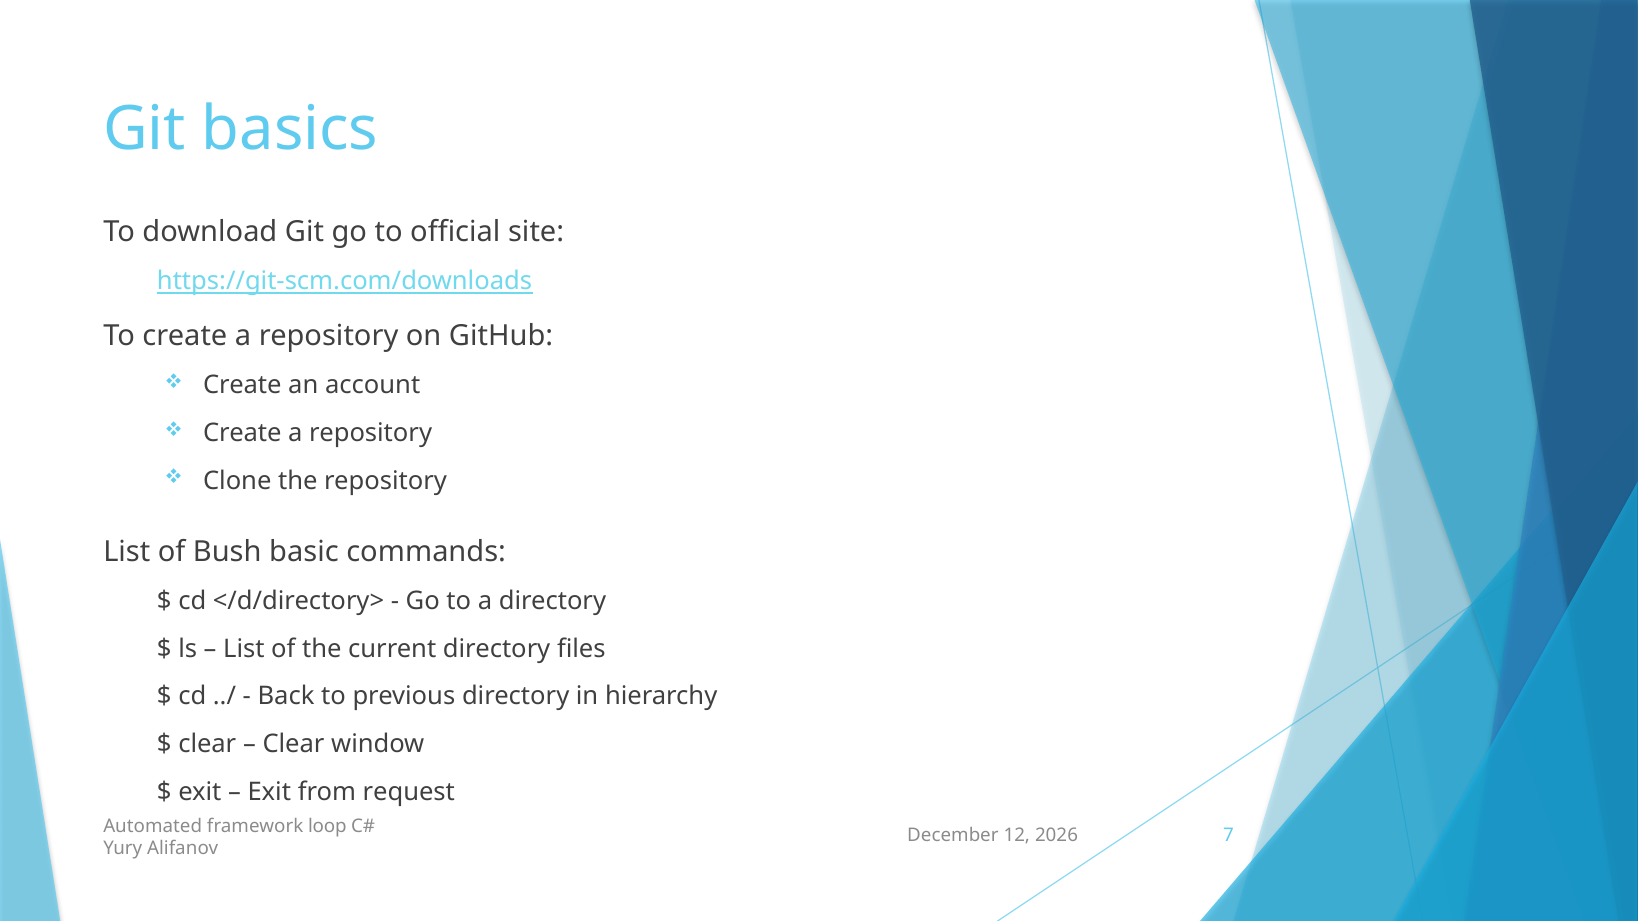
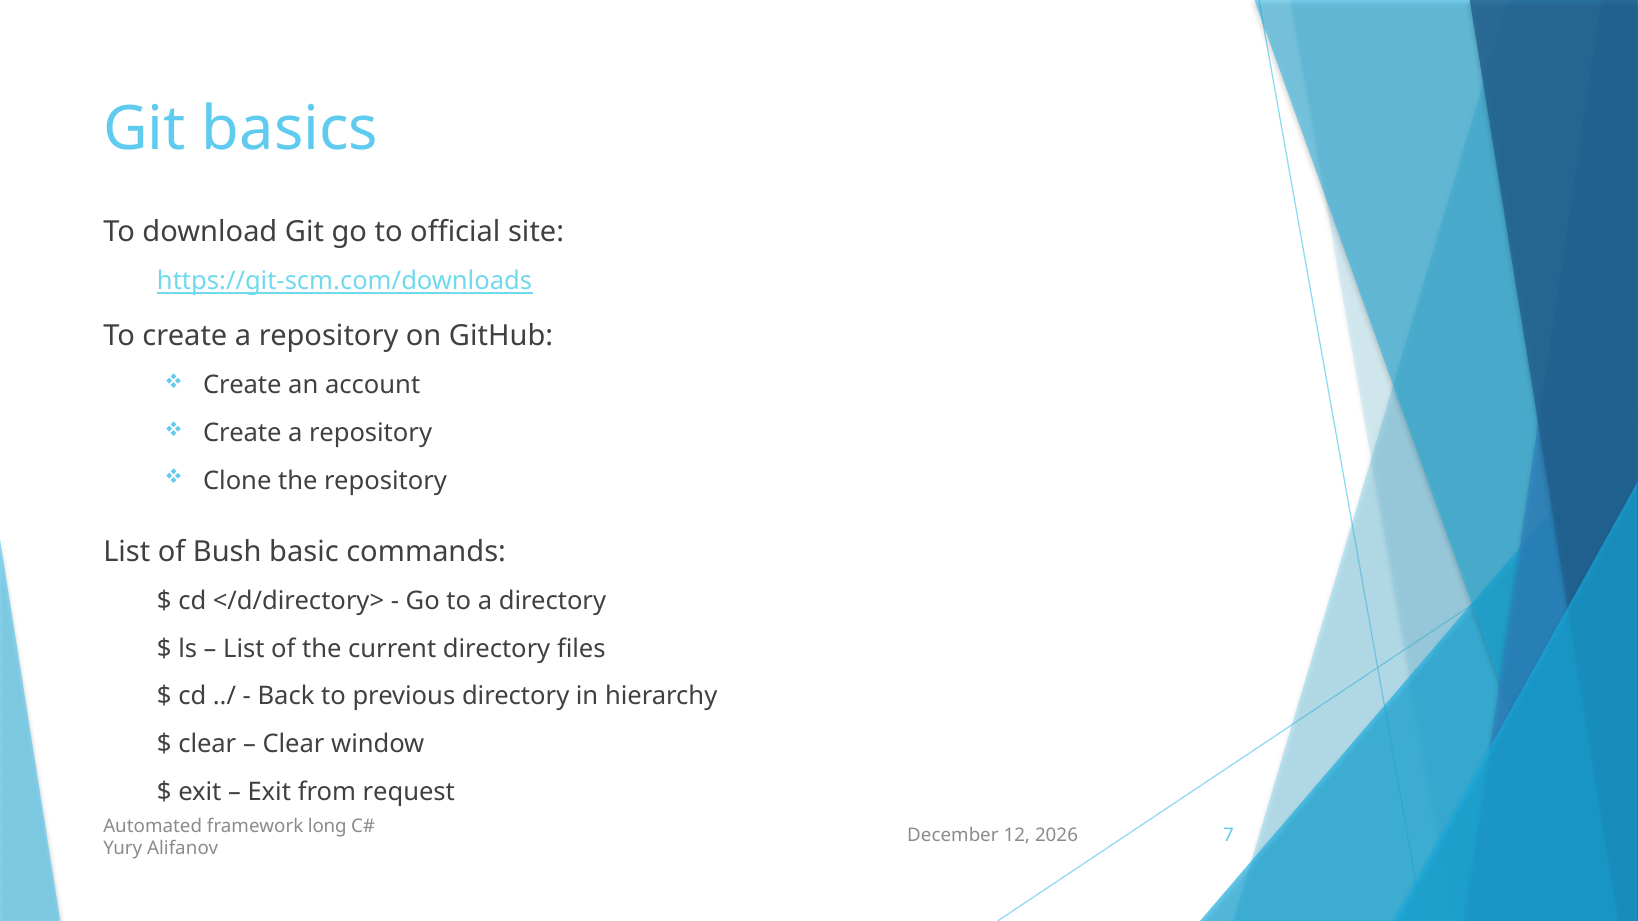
loop: loop -> long
